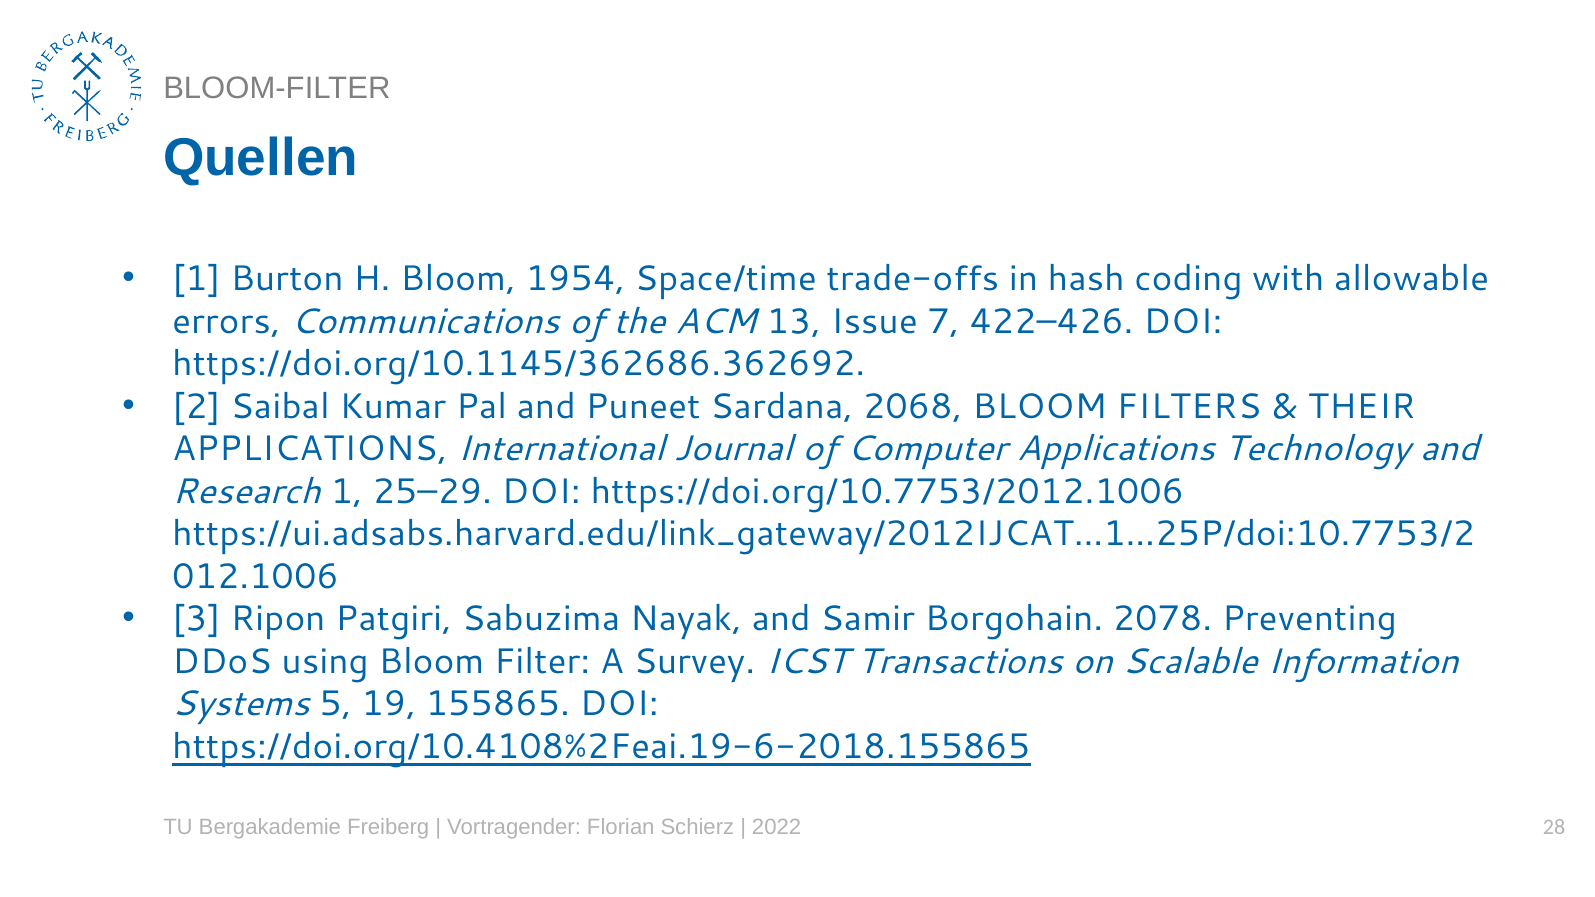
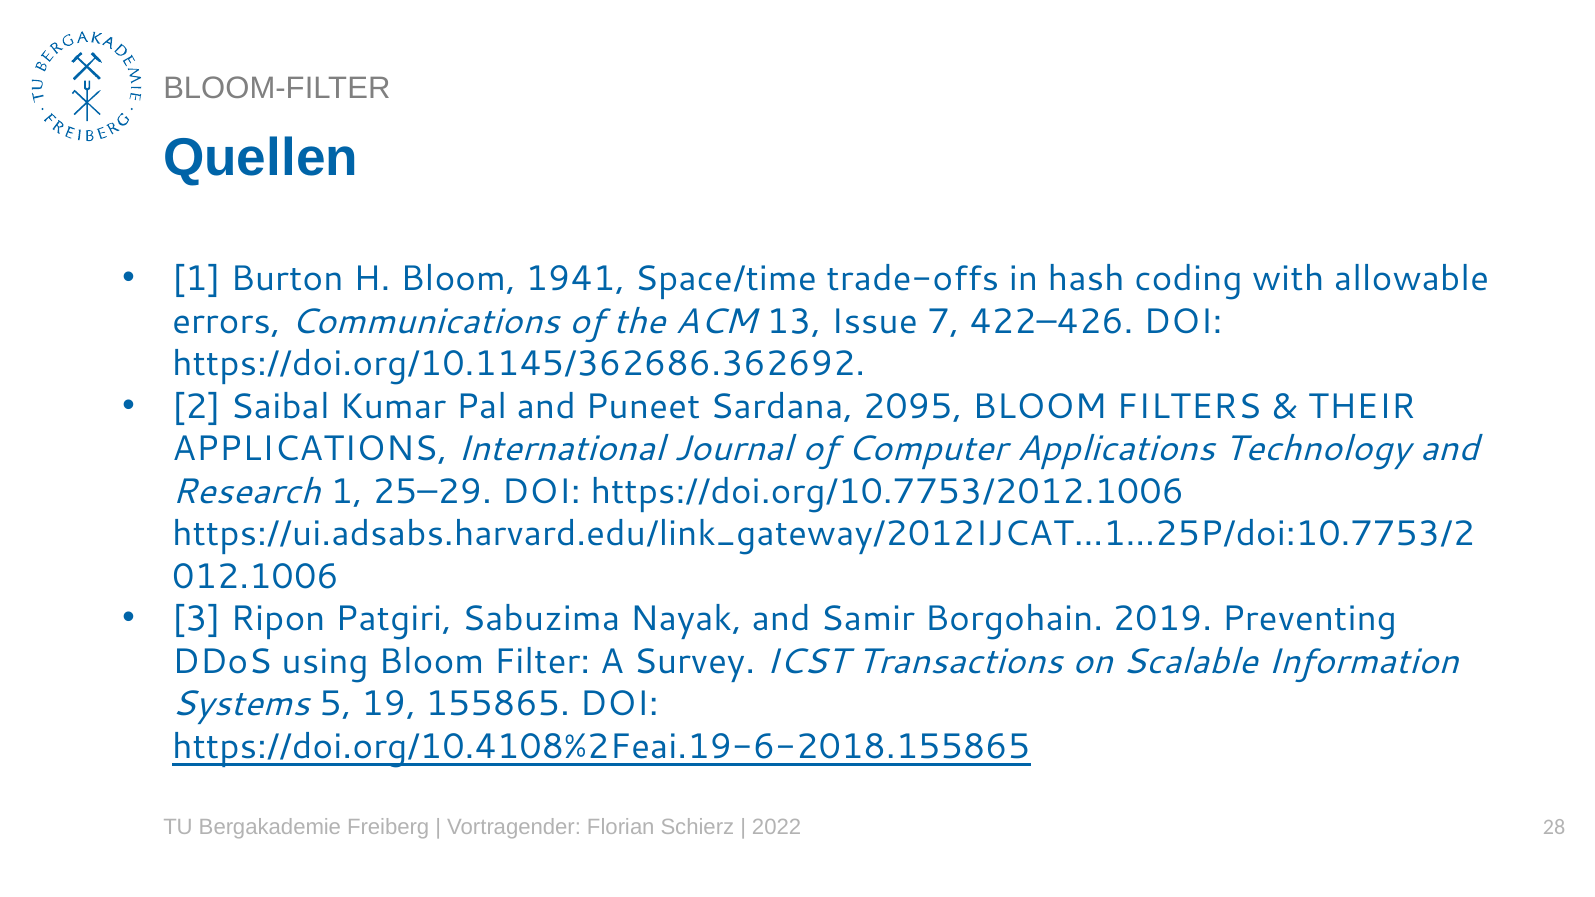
1954: 1954 -> 1941
2068: 2068 -> 2095
2078: 2078 -> 2019
